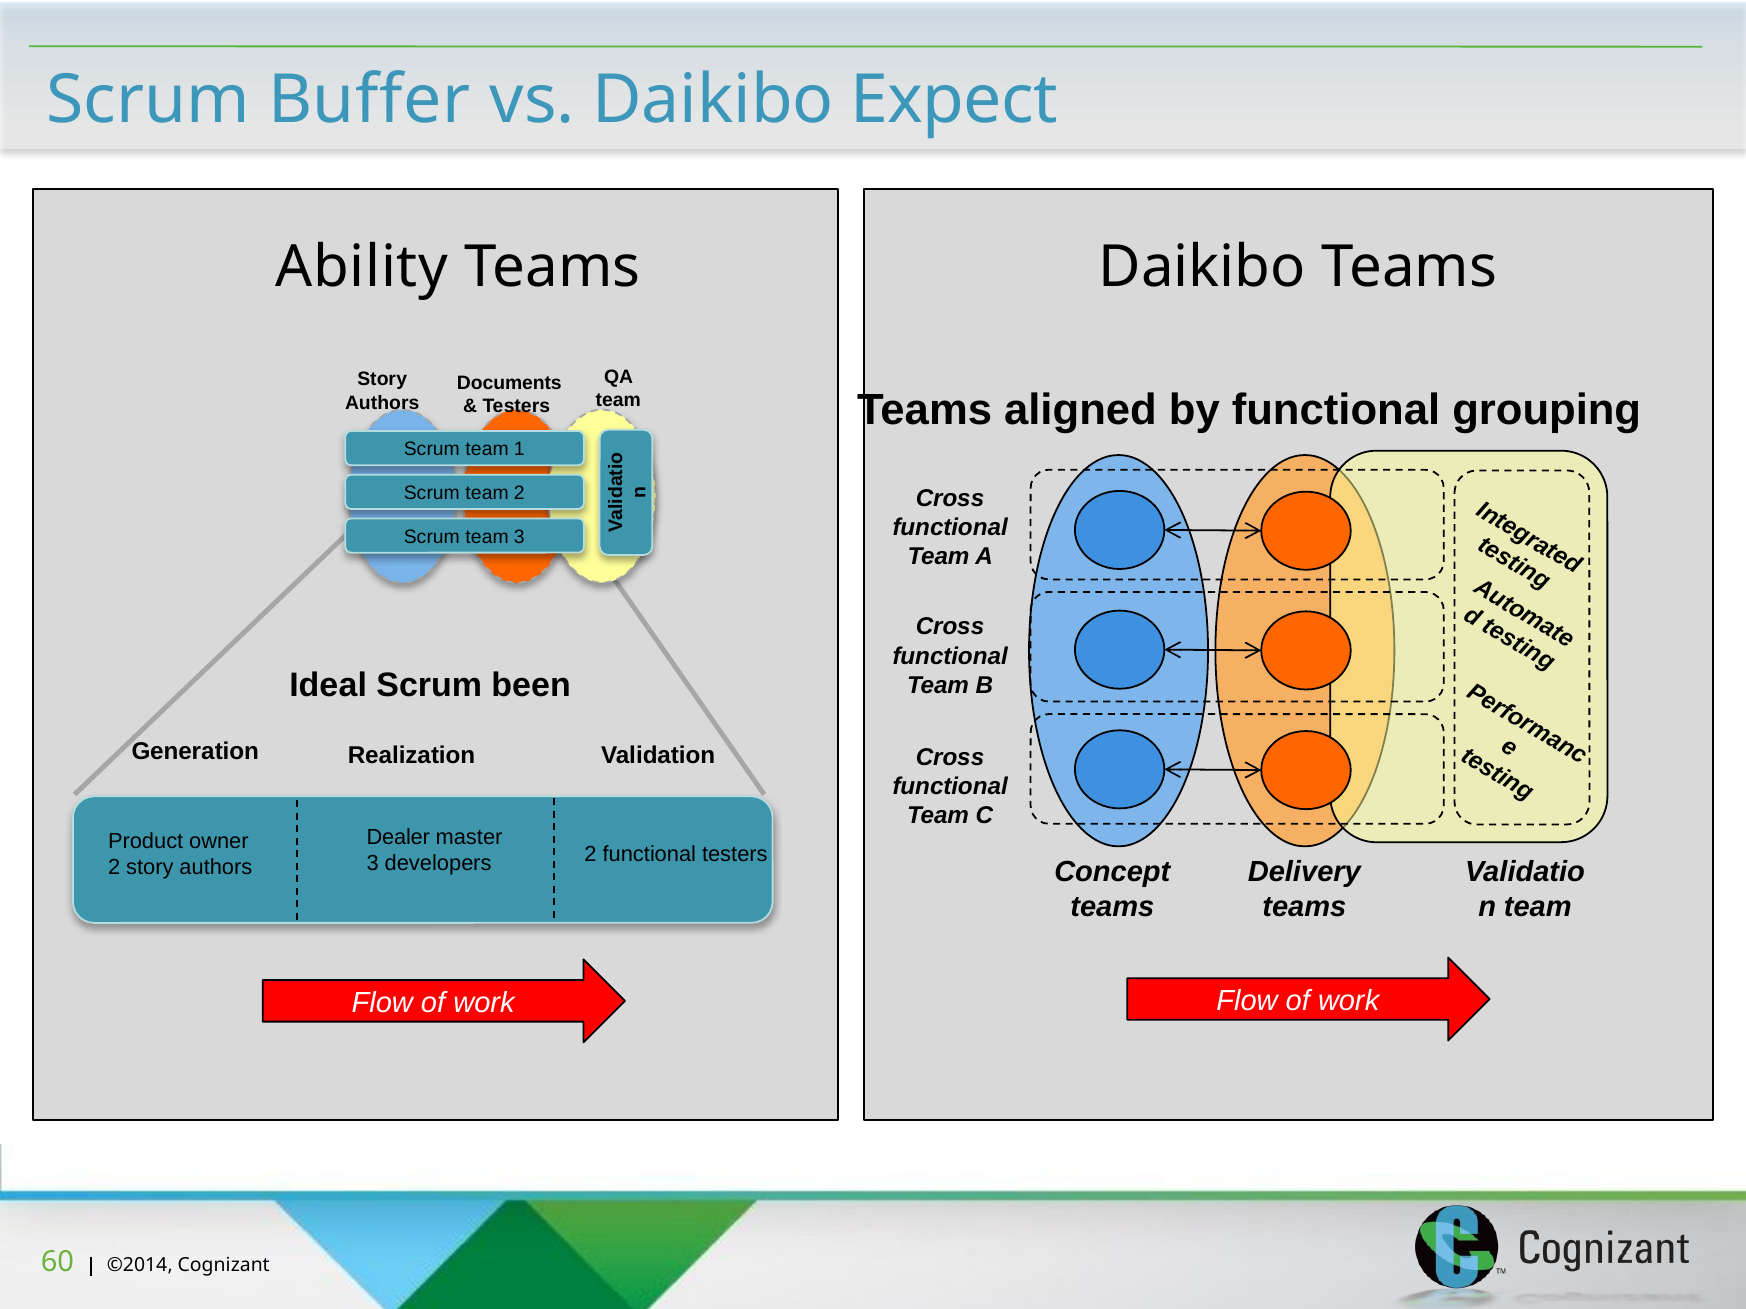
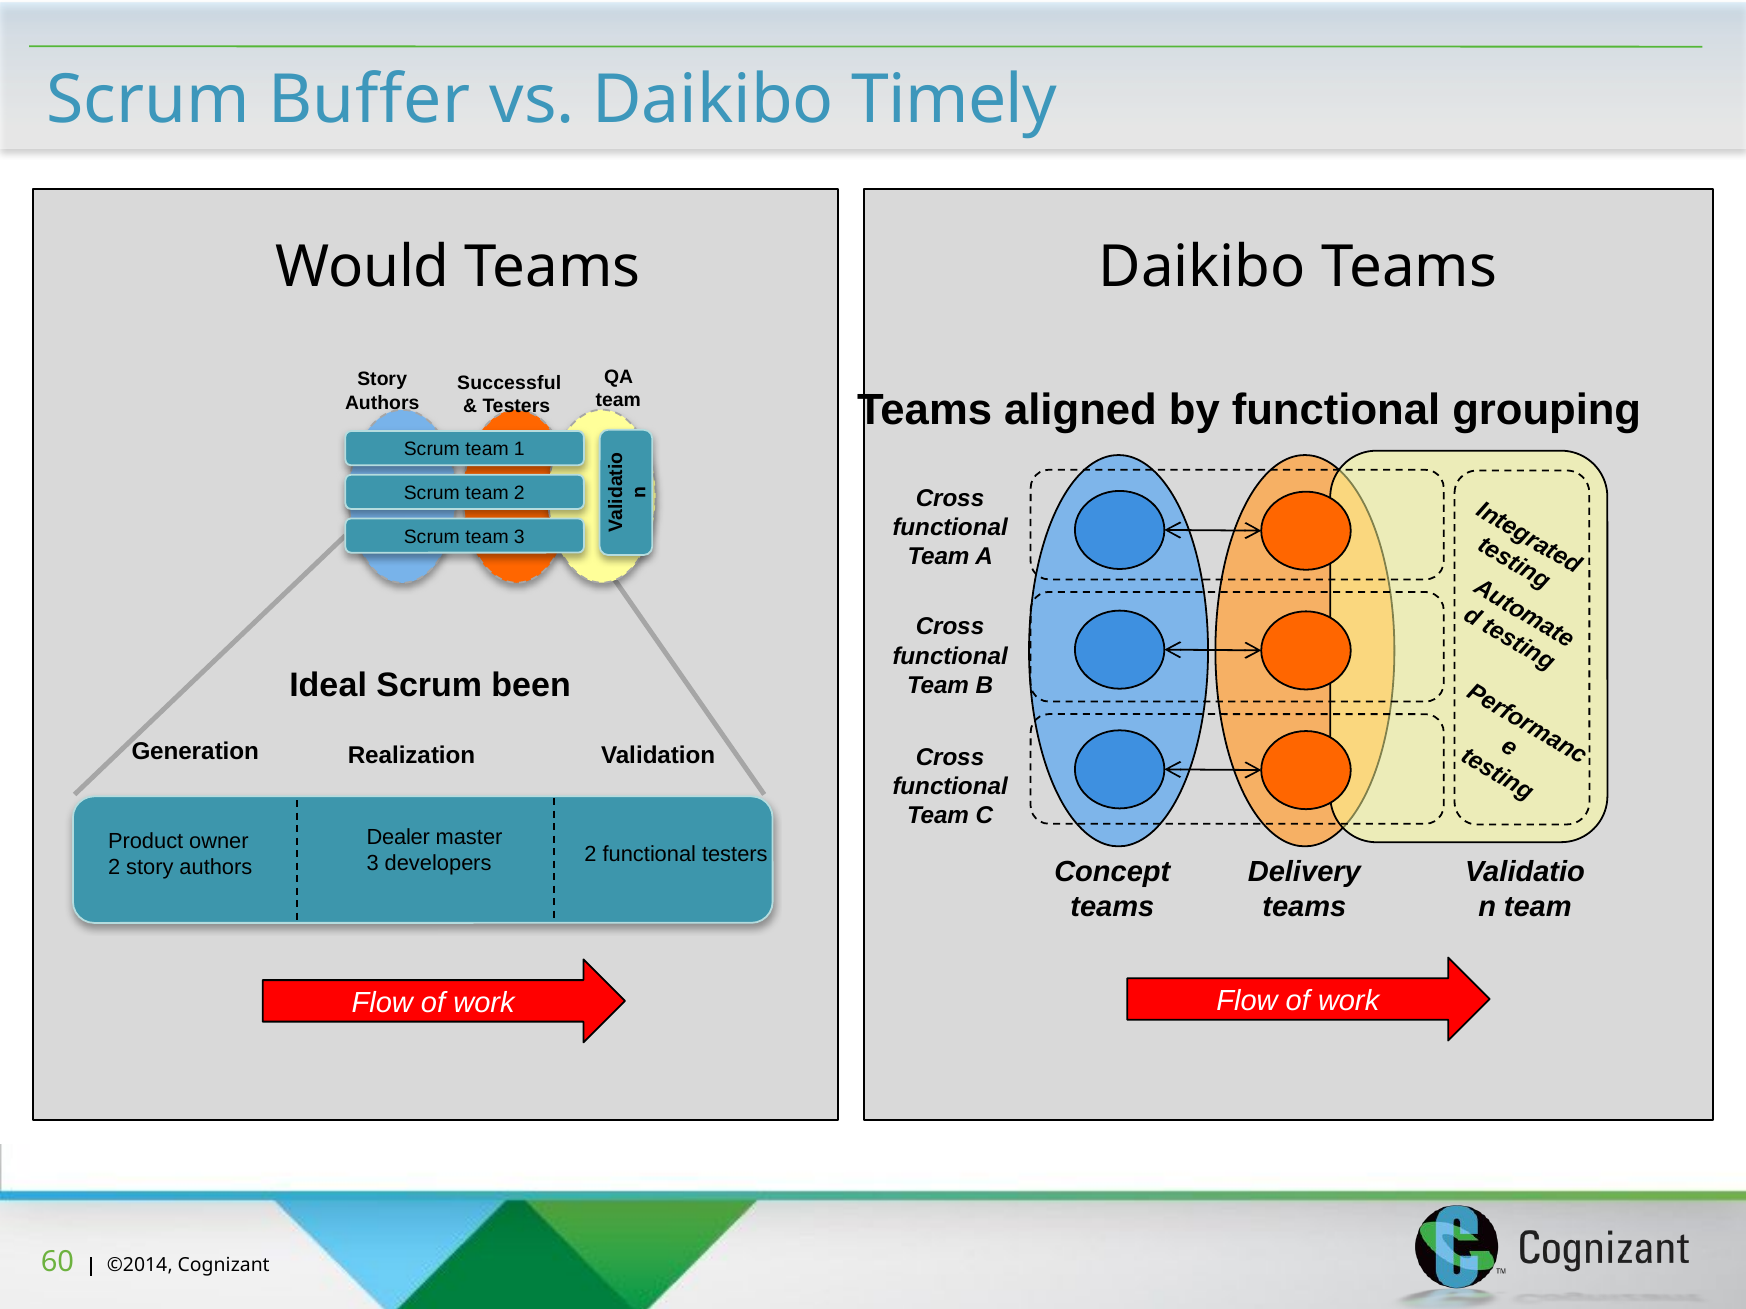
Expect: Expect -> Timely
Ability: Ability -> Would
Documents: Documents -> Successful
